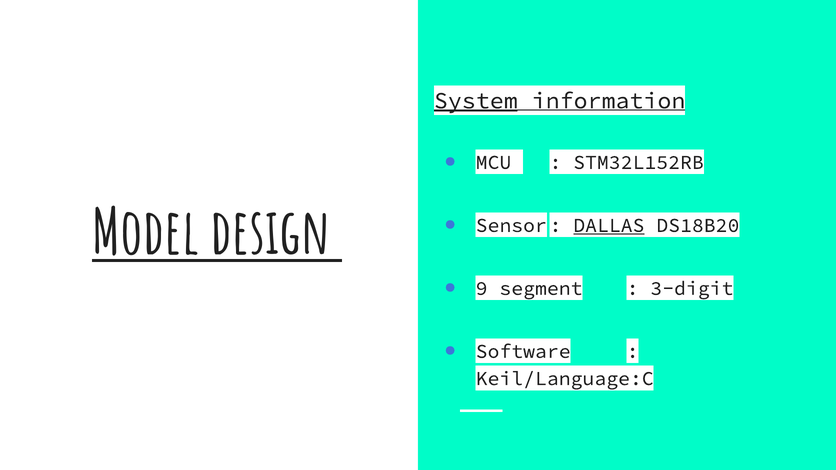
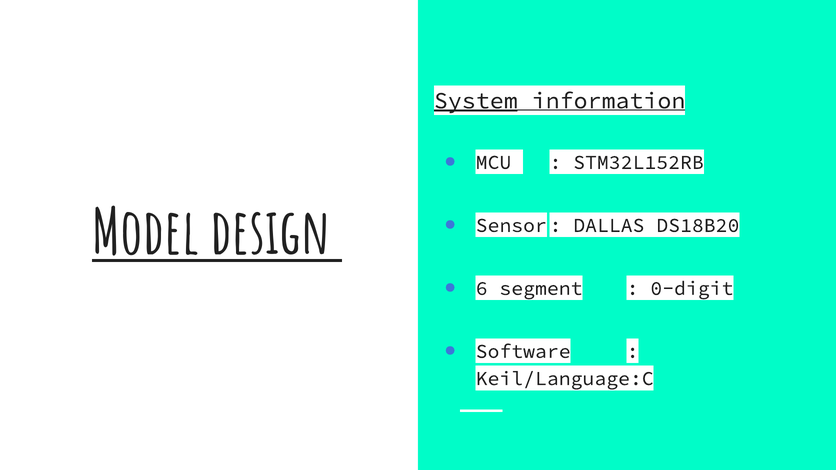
DALLAS underline: present -> none
9: 9 -> 6
3-digit: 3-digit -> 0-digit
